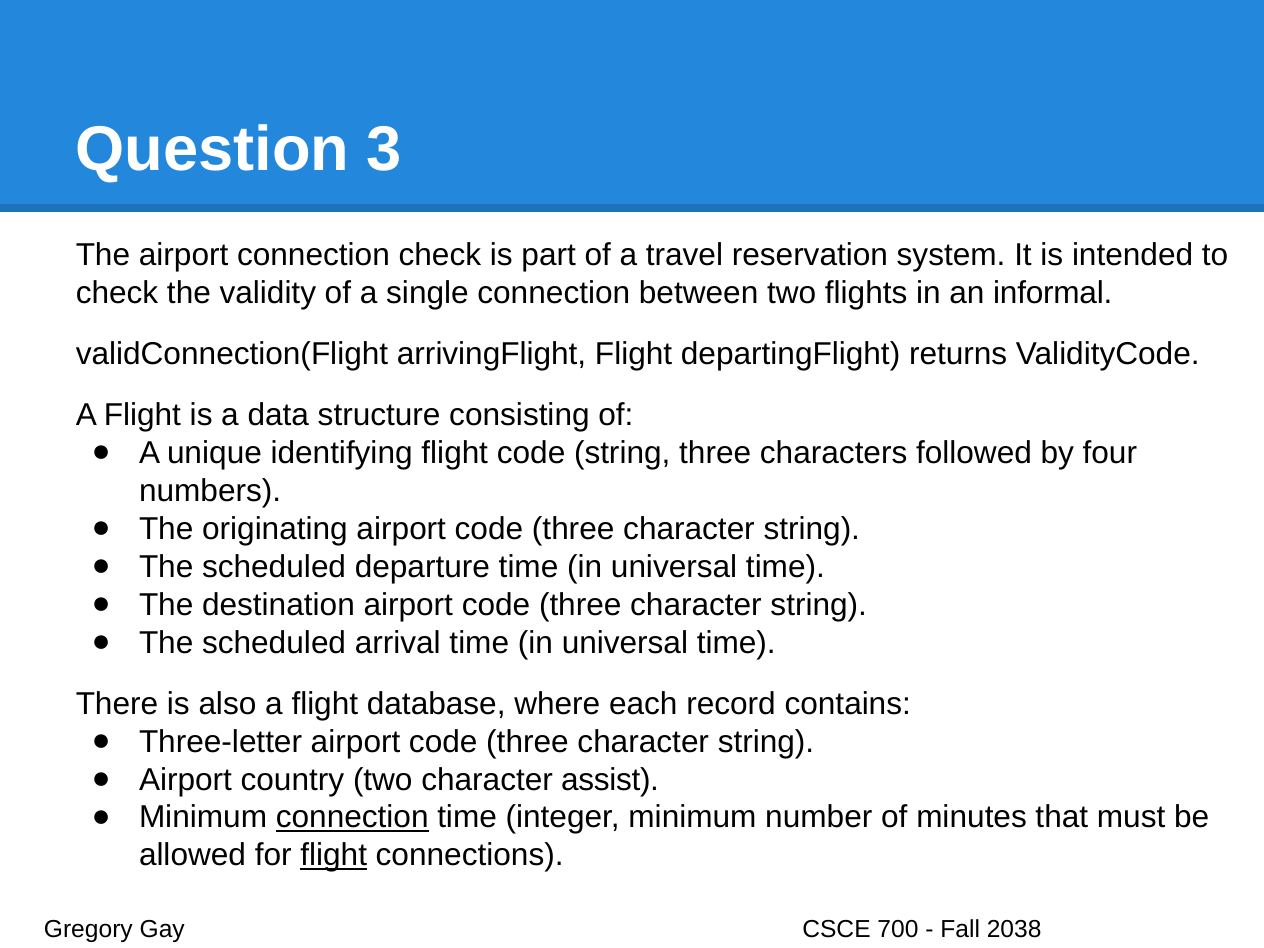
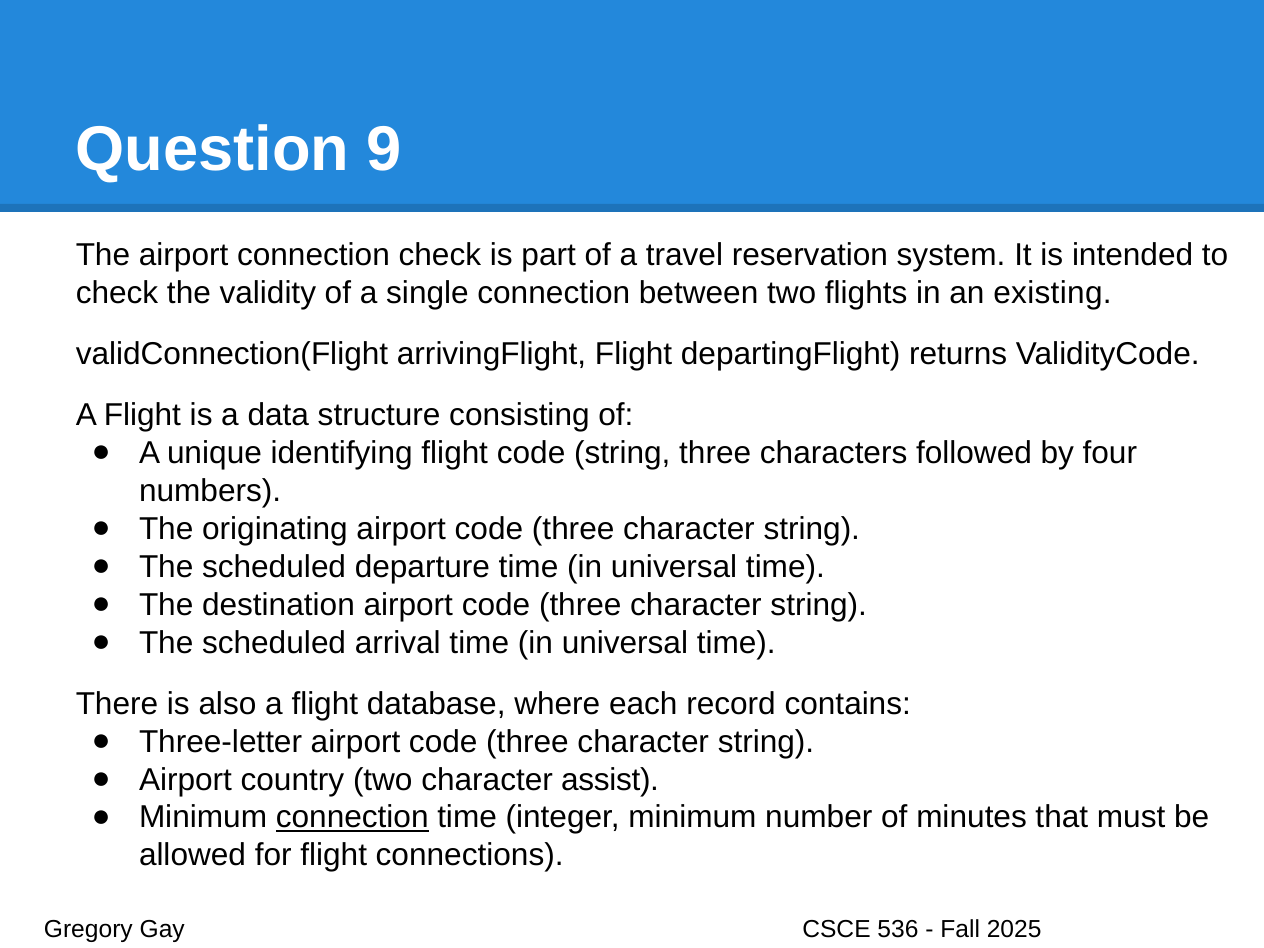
3: 3 -> 9
informal: informal -> existing
flight at (334, 855) underline: present -> none
700: 700 -> 536
2038: 2038 -> 2025
